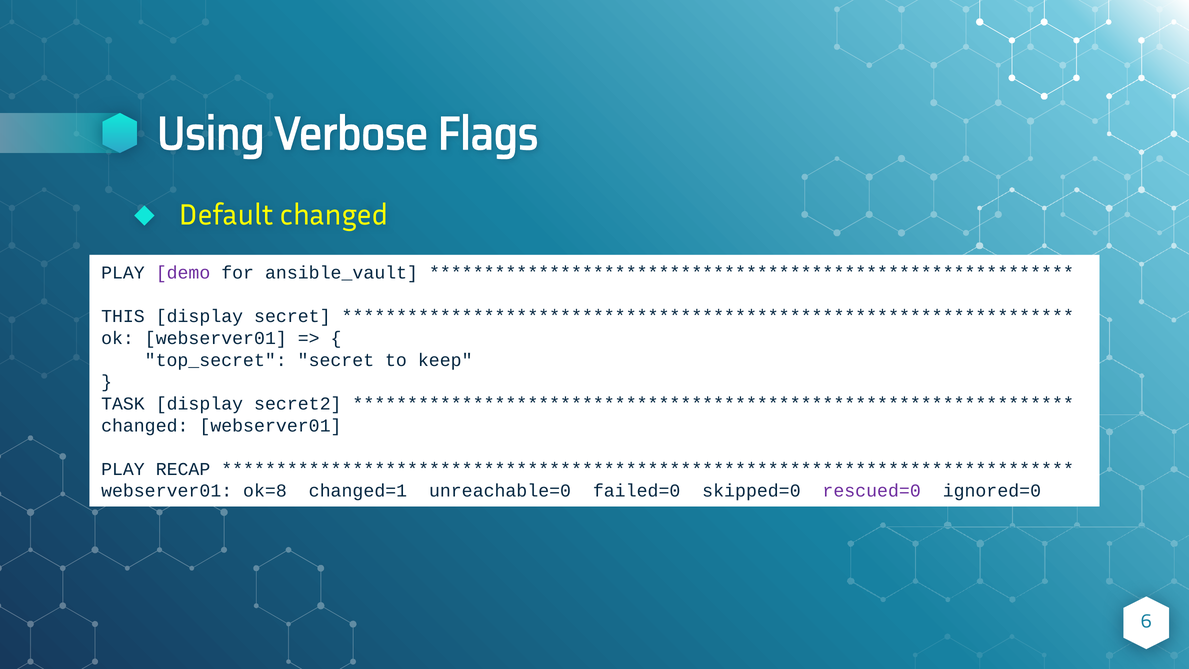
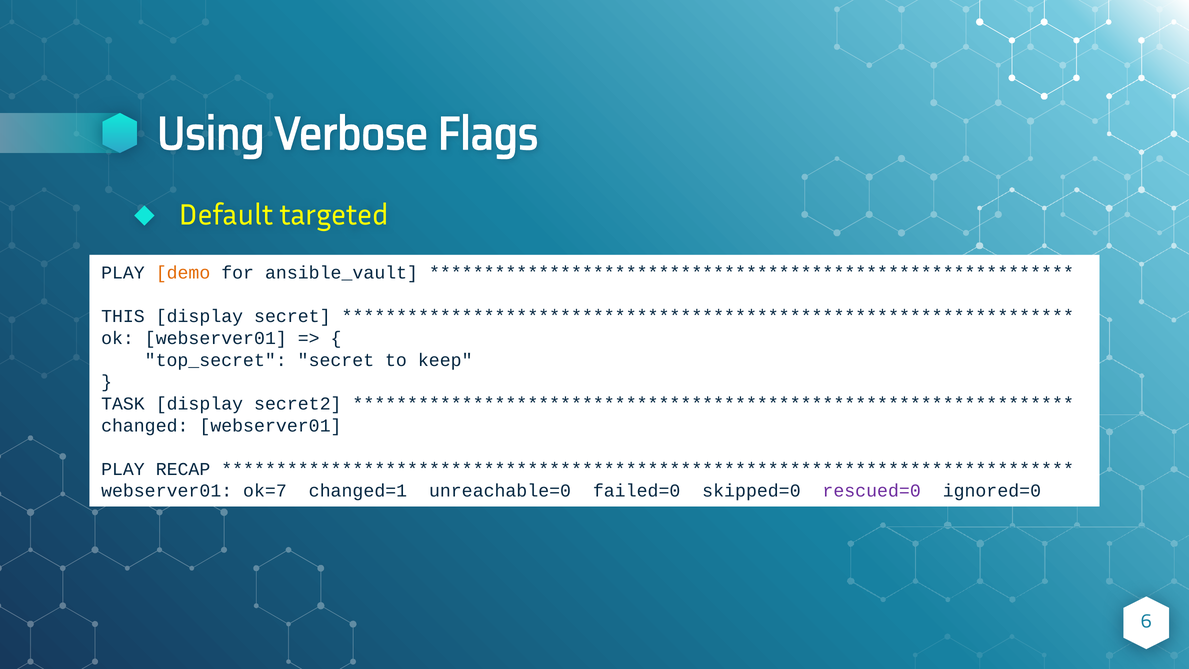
Default changed: changed -> targeted
demo colour: purple -> orange
ok=8: ok=8 -> ok=7
